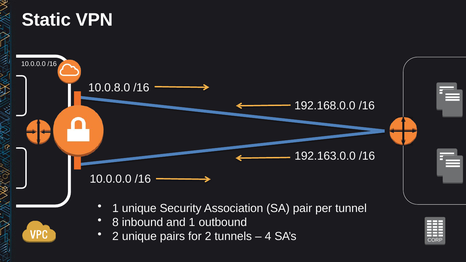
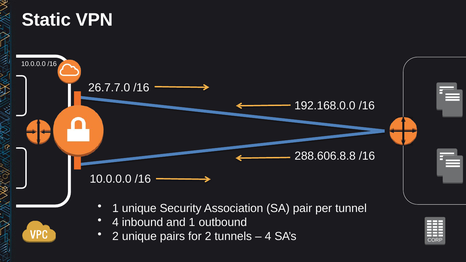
10.0.8.0: 10.0.8.0 -> 26.7.7.0
192.163.0.0: 192.163.0.0 -> 288.606.8.8
8 at (115, 222): 8 -> 4
